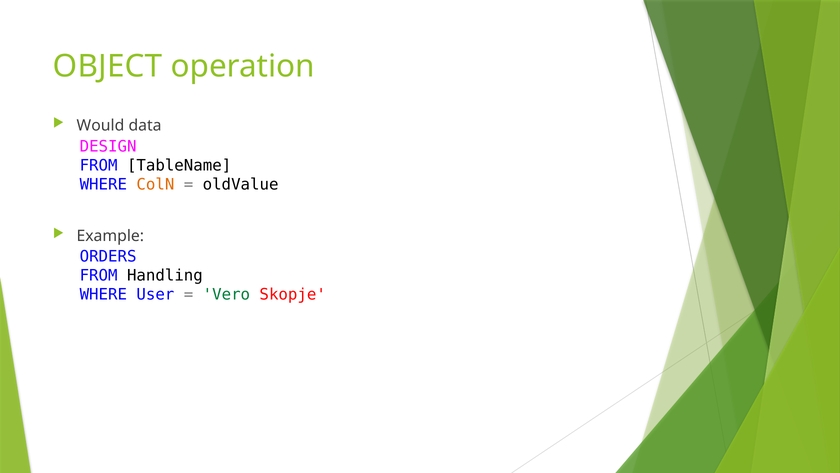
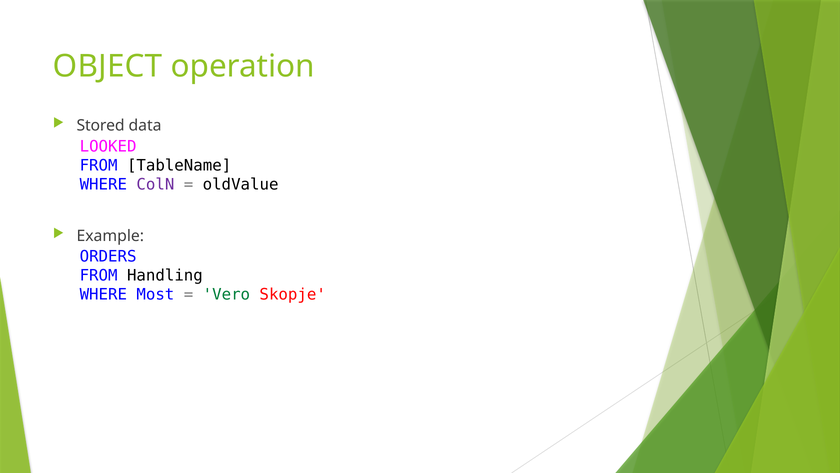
Would: Would -> Stored
DESIGN: DESIGN -> LOOKED
ColN colour: orange -> purple
User: User -> Most
